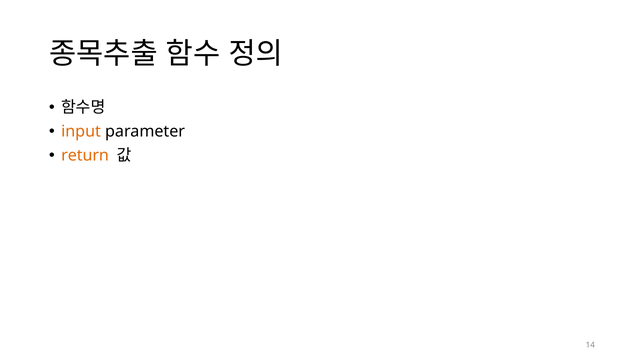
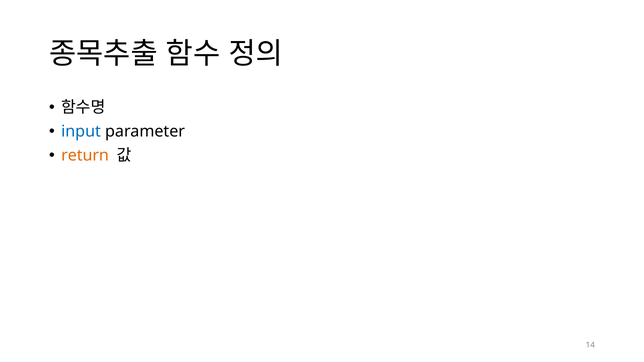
input colour: orange -> blue
